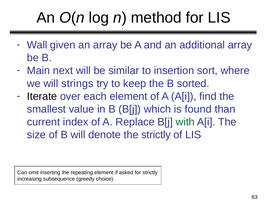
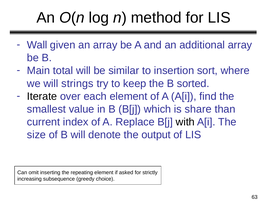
next: next -> total
found: found -> share
with colour: green -> black
the strictly: strictly -> output
